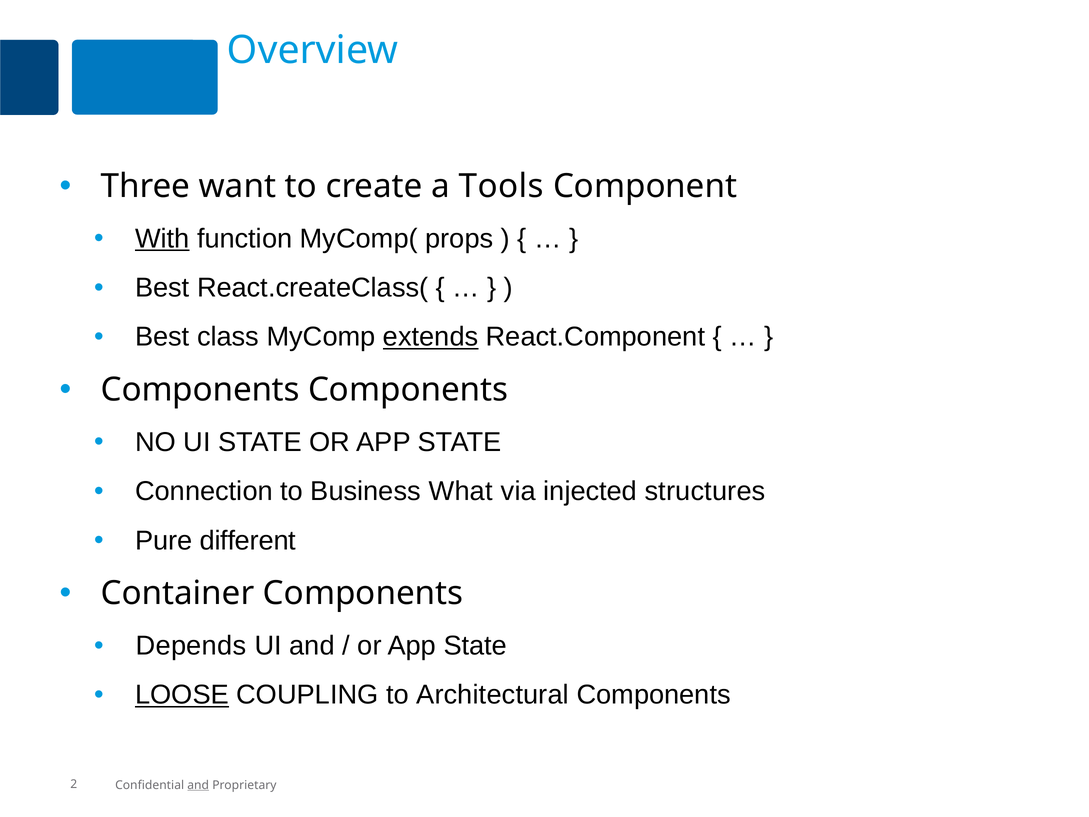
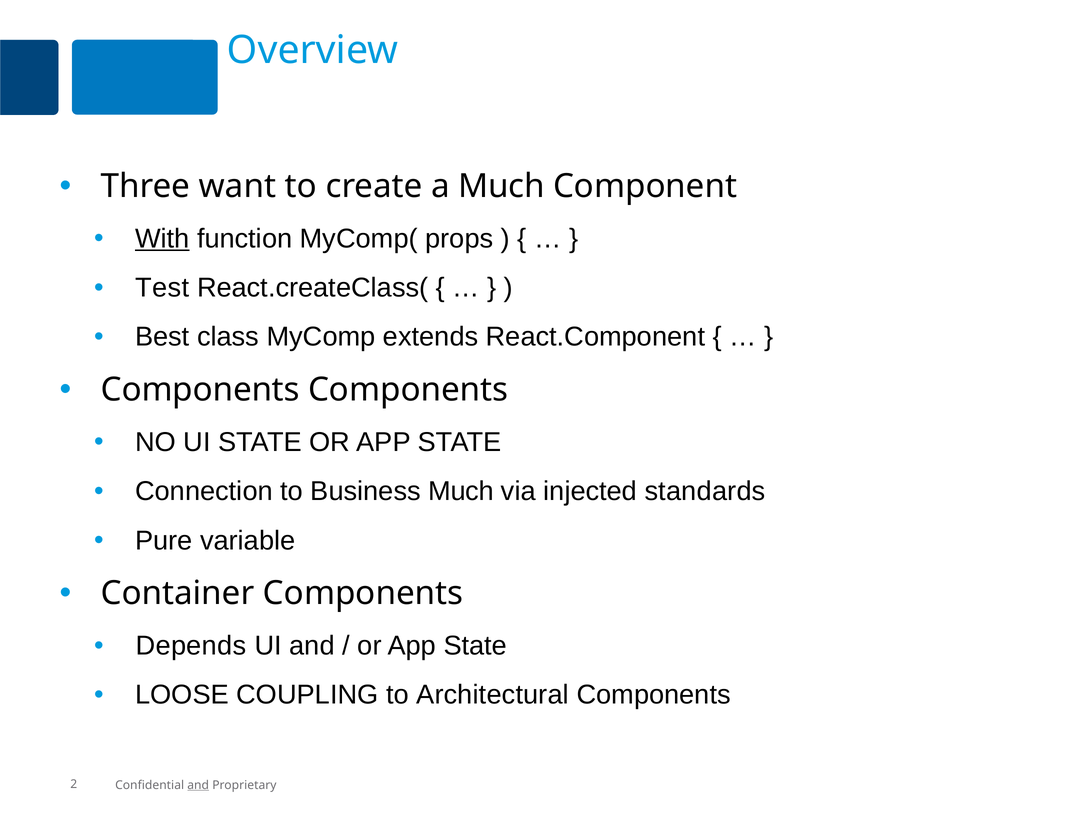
a Tools: Tools -> Much
Best at (162, 288): Best -> Test
extends underline: present -> none
Business What: What -> Much
structures: structures -> standards
different: different -> variable
LOOSE underline: present -> none
